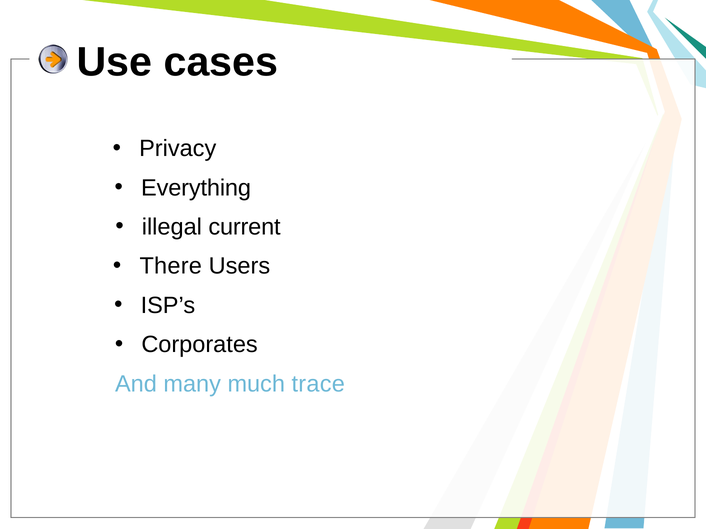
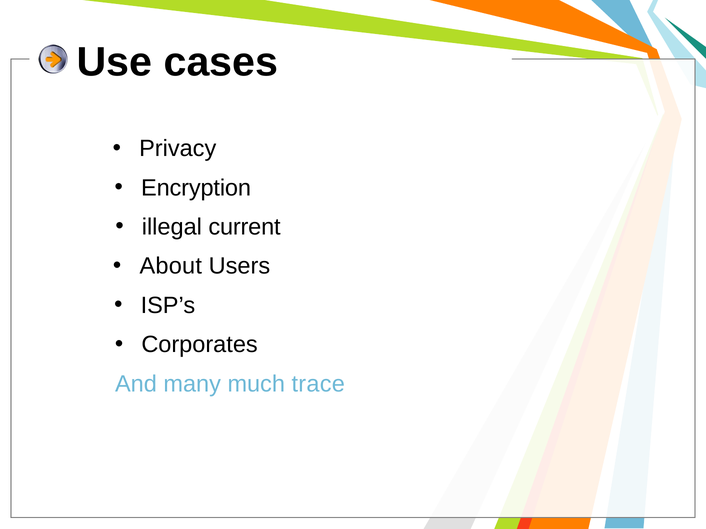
Everything: Everything -> Encryption
There: There -> About
